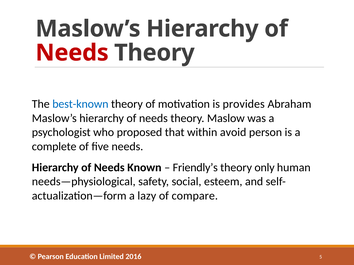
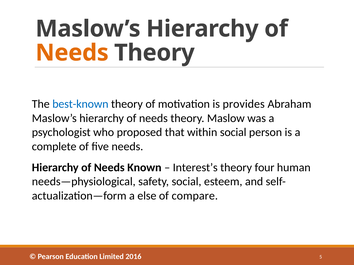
Needs at (72, 53) colour: red -> orange
within avoid: avoid -> social
Friendly’s: Friendly’s -> Interest’s
only: only -> four
lazy: lazy -> else
